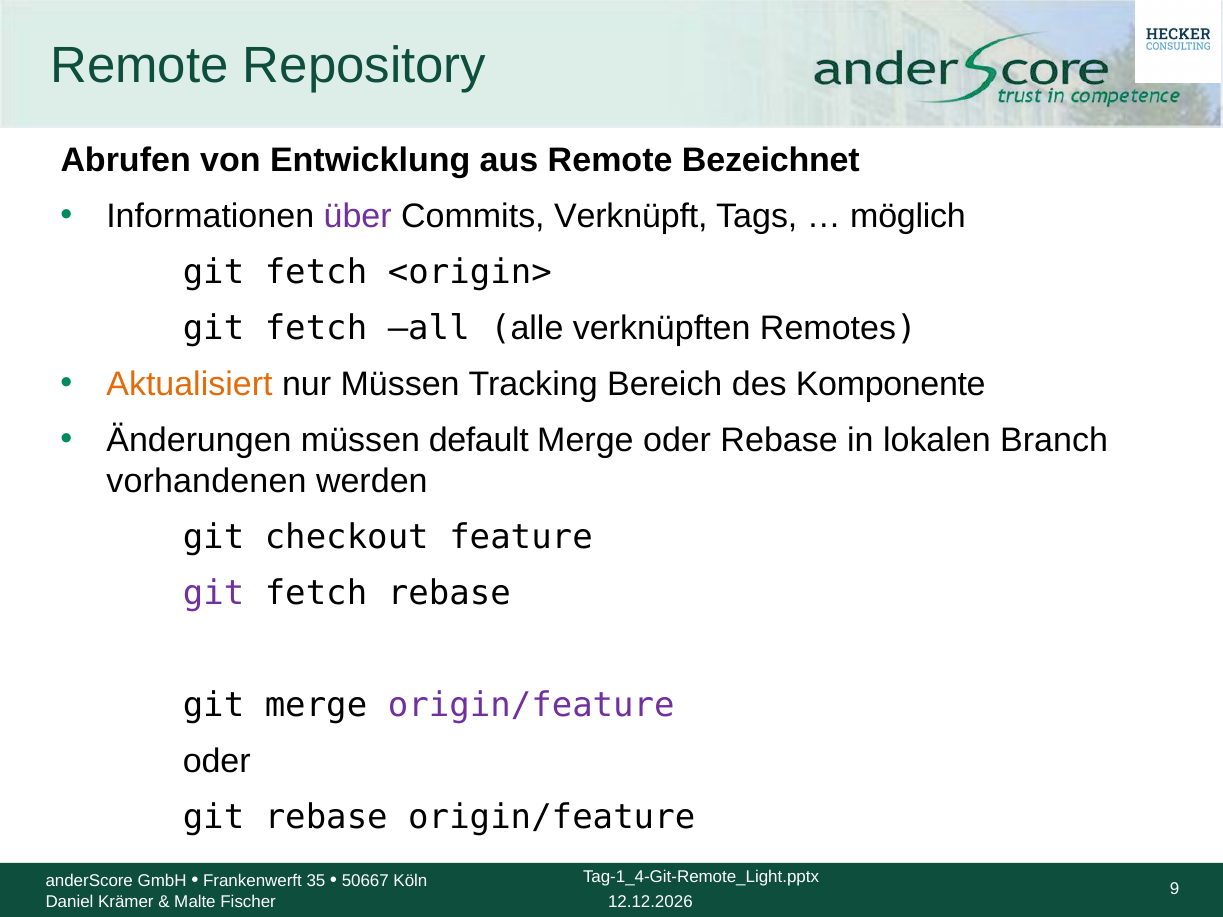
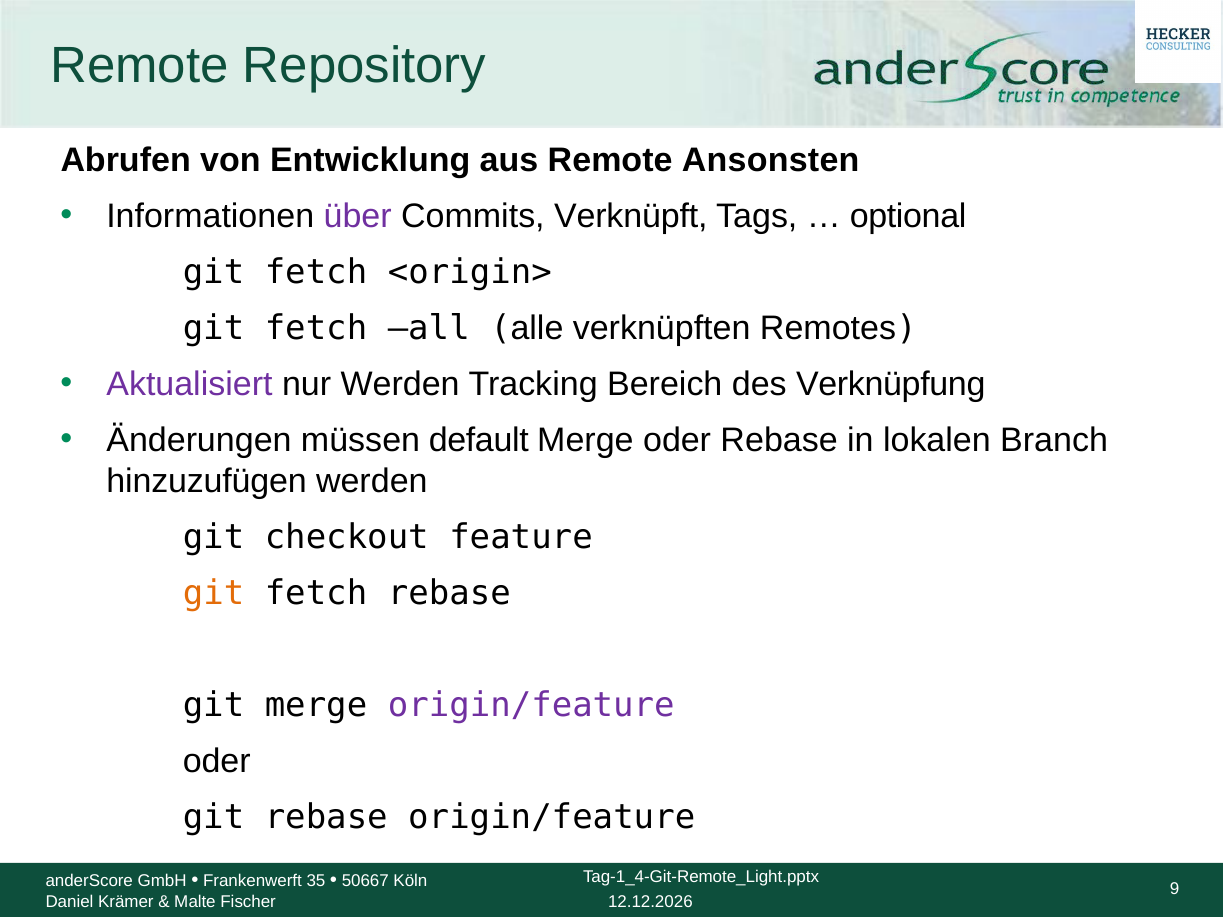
Bezeichnet: Bezeichnet -> Ansonsten
möglich: möglich -> optional
Aktualisiert colour: orange -> purple
nur Müssen: Müssen -> Werden
Komponente: Komponente -> Verknüpfung
vorhandenen: vorhandenen -> hinzuzufügen
git at (214, 594) colour: purple -> orange
